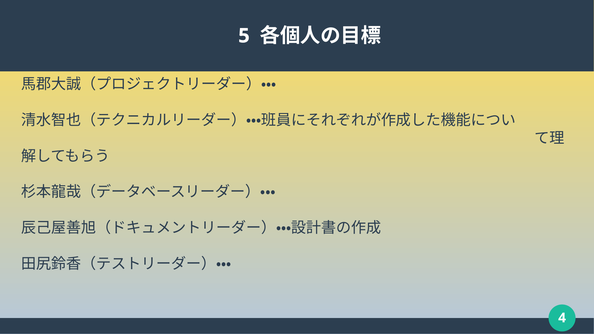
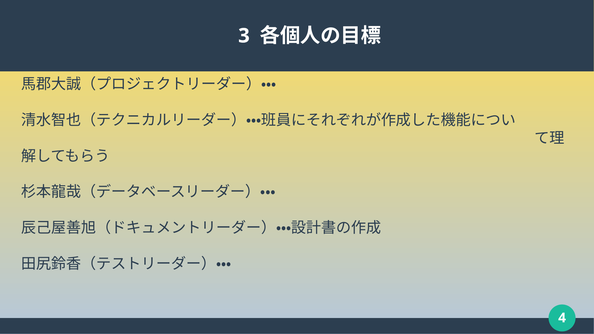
5: 5 -> 3
